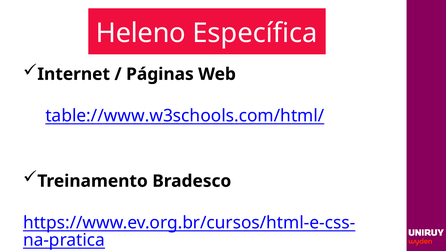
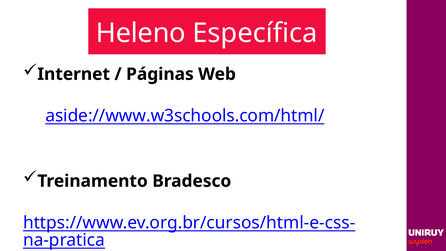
table://www.w3schools.com/html/: table://www.w3schools.com/html/ -> aside://www.w3schools.com/html/
